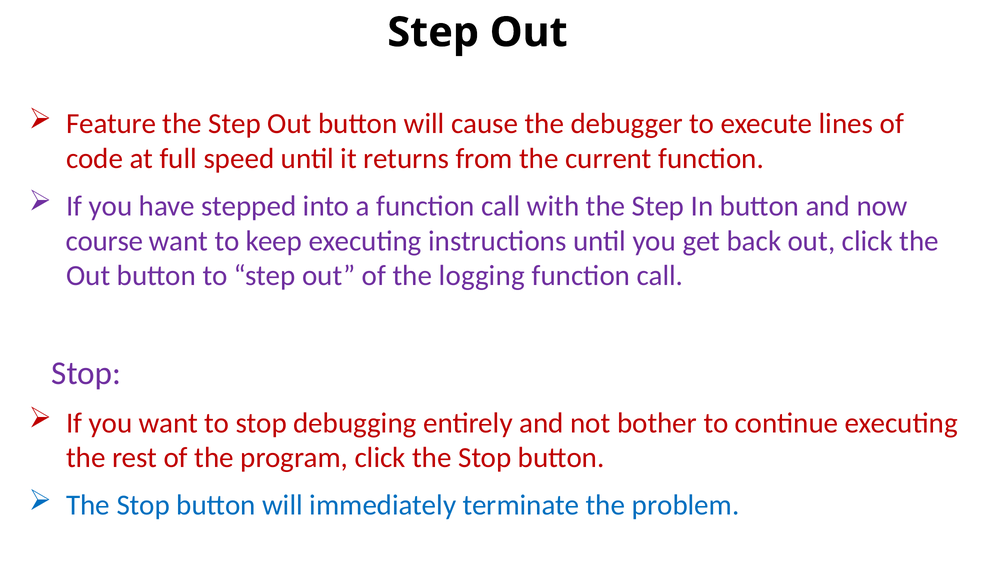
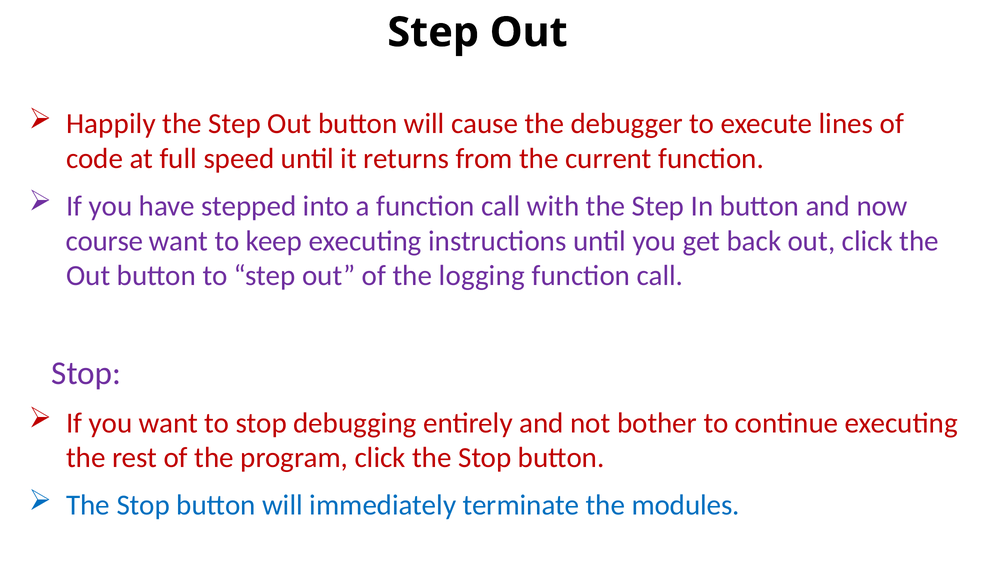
Feature: Feature -> Happily
problem: problem -> modules
